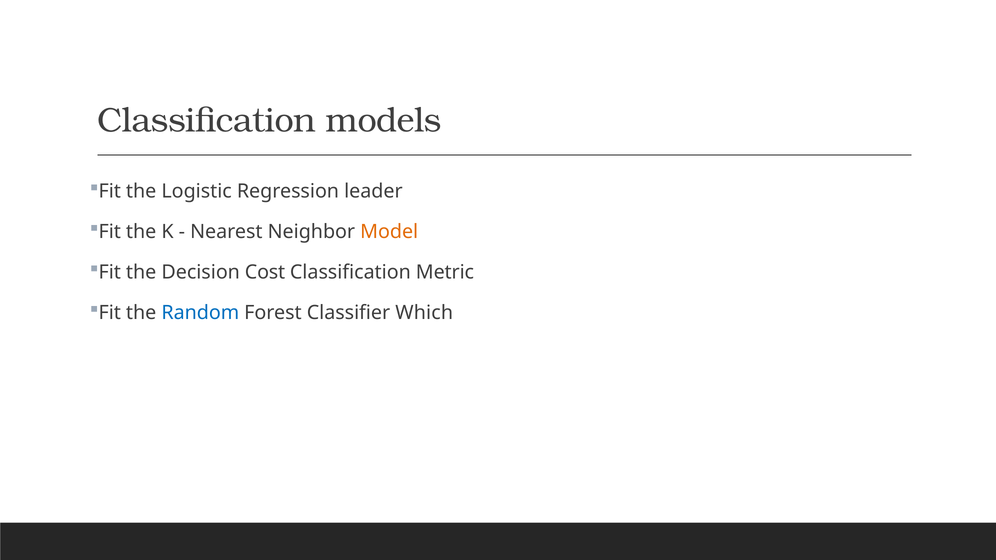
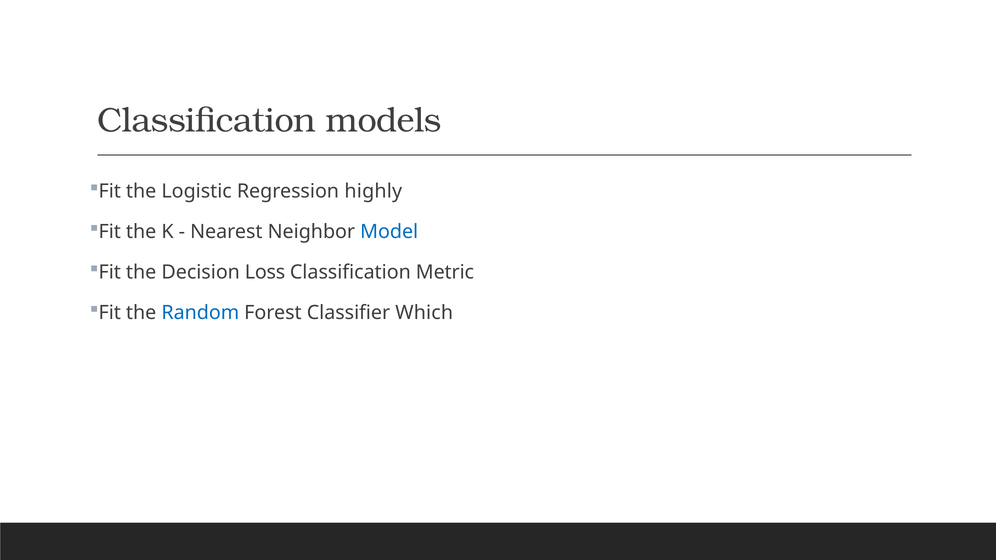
leader: leader -> highly
Model colour: orange -> blue
Cost: Cost -> Loss
